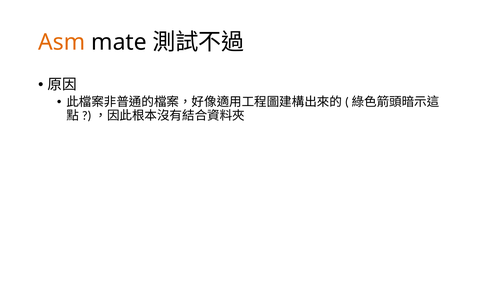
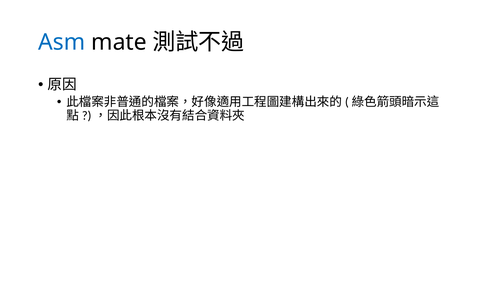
Asm colour: orange -> blue
